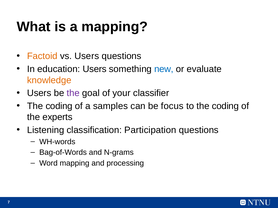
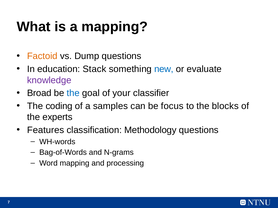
vs Users: Users -> Dump
education Users: Users -> Stack
knowledge colour: orange -> purple
Users at (39, 93): Users -> Broad
the at (73, 93) colour: purple -> blue
to the coding: coding -> blocks
Listening: Listening -> Features
Participation: Participation -> Methodology
